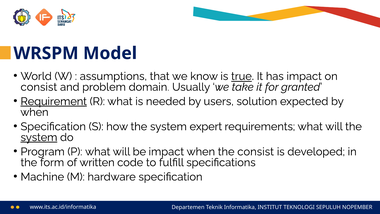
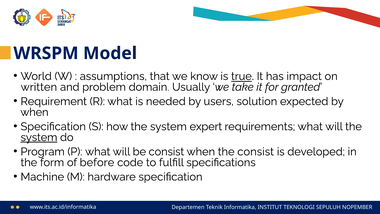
consist at (39, 87): consist -> written
Requirement underline: present -> none
be impact: impact -> consist
written: written -> before
